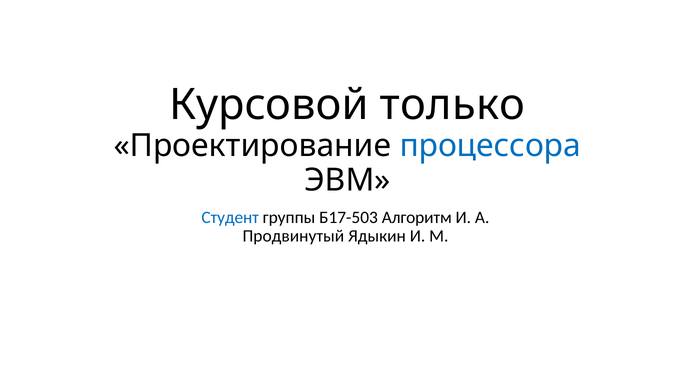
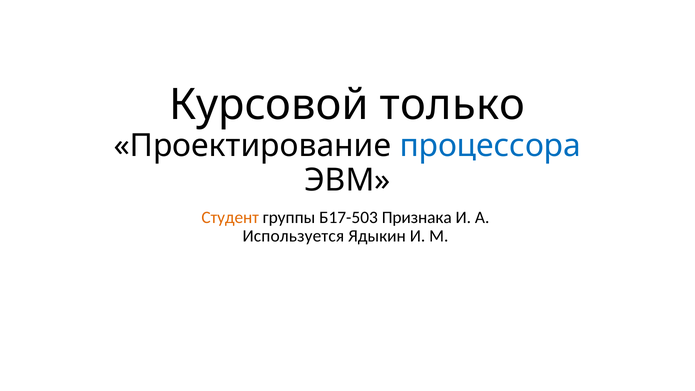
Студент colour: blue -> orange
Алгоритм: Алгоритм -> Признака
Продвинутый: Продвинутый -> Используется
